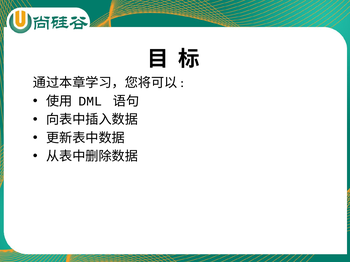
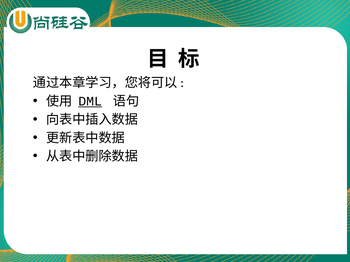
DML underline: none -> present
